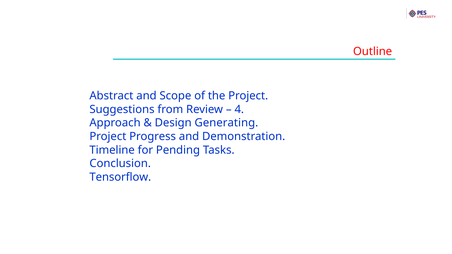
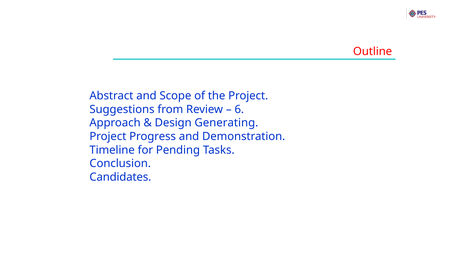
4: 4 -> 6
Tensorflow: Tensorflow -> Candidates
